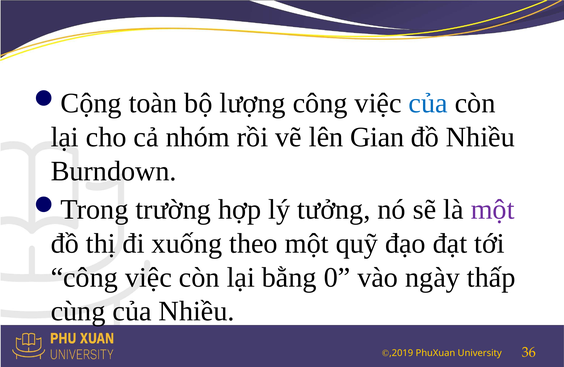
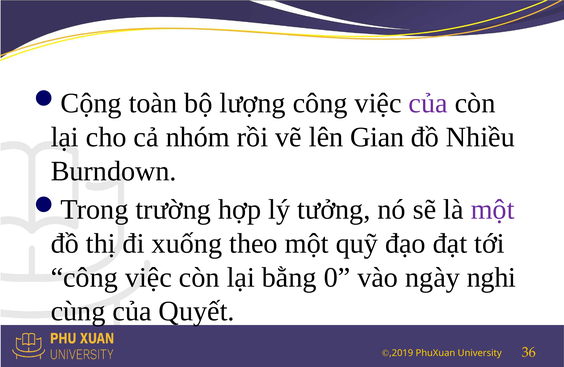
của at (428, 103) colour: blue -> purple
thấp: thấp -> nghi
của Nhiều: Nhiều -> Quyết
